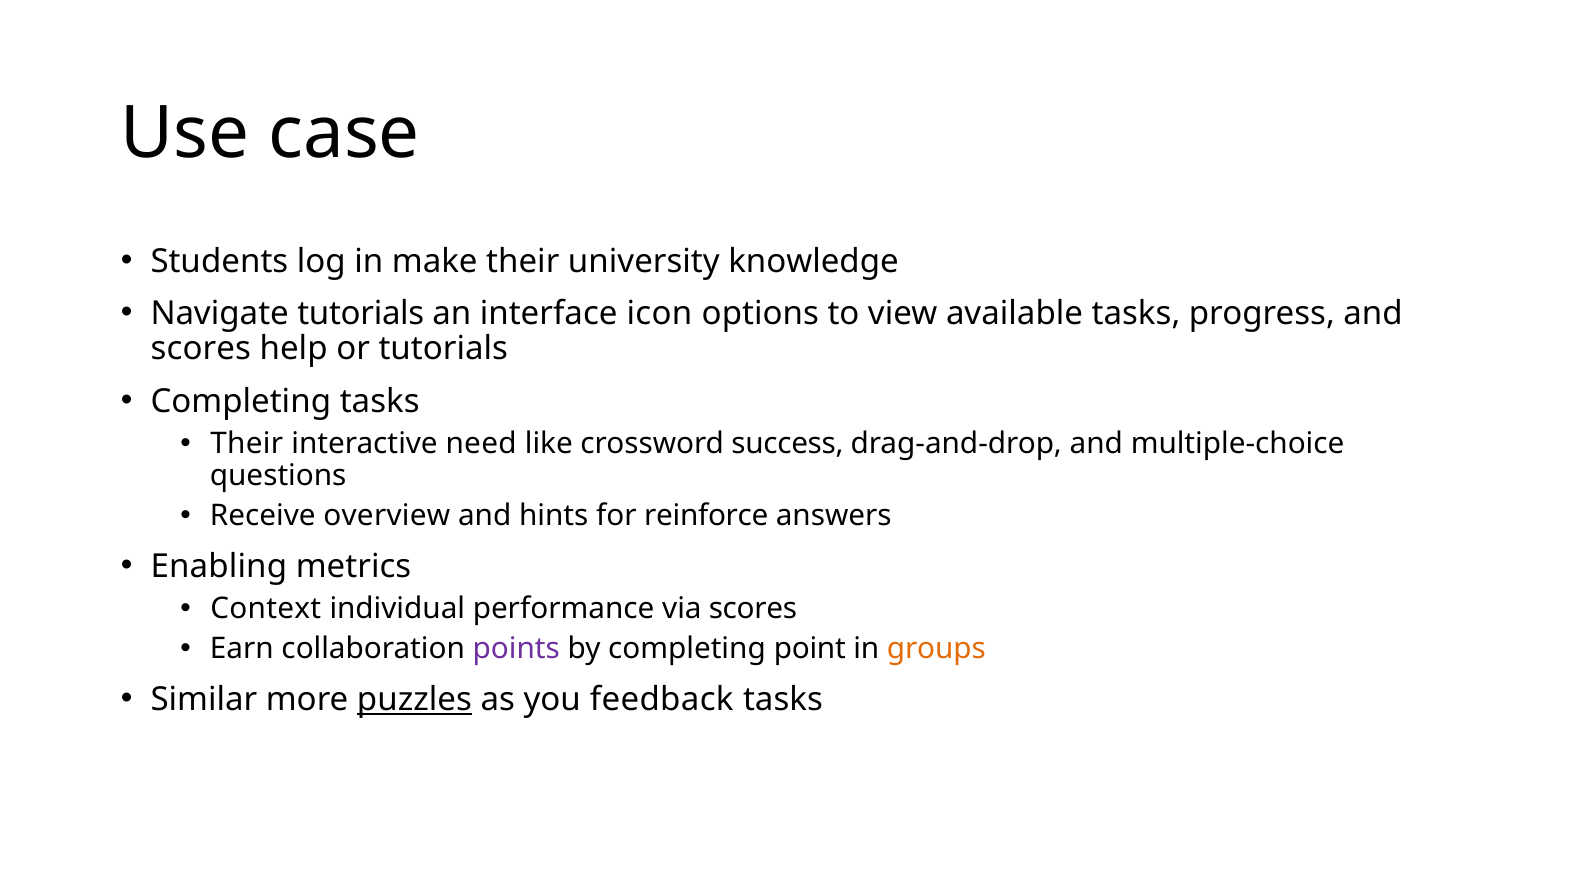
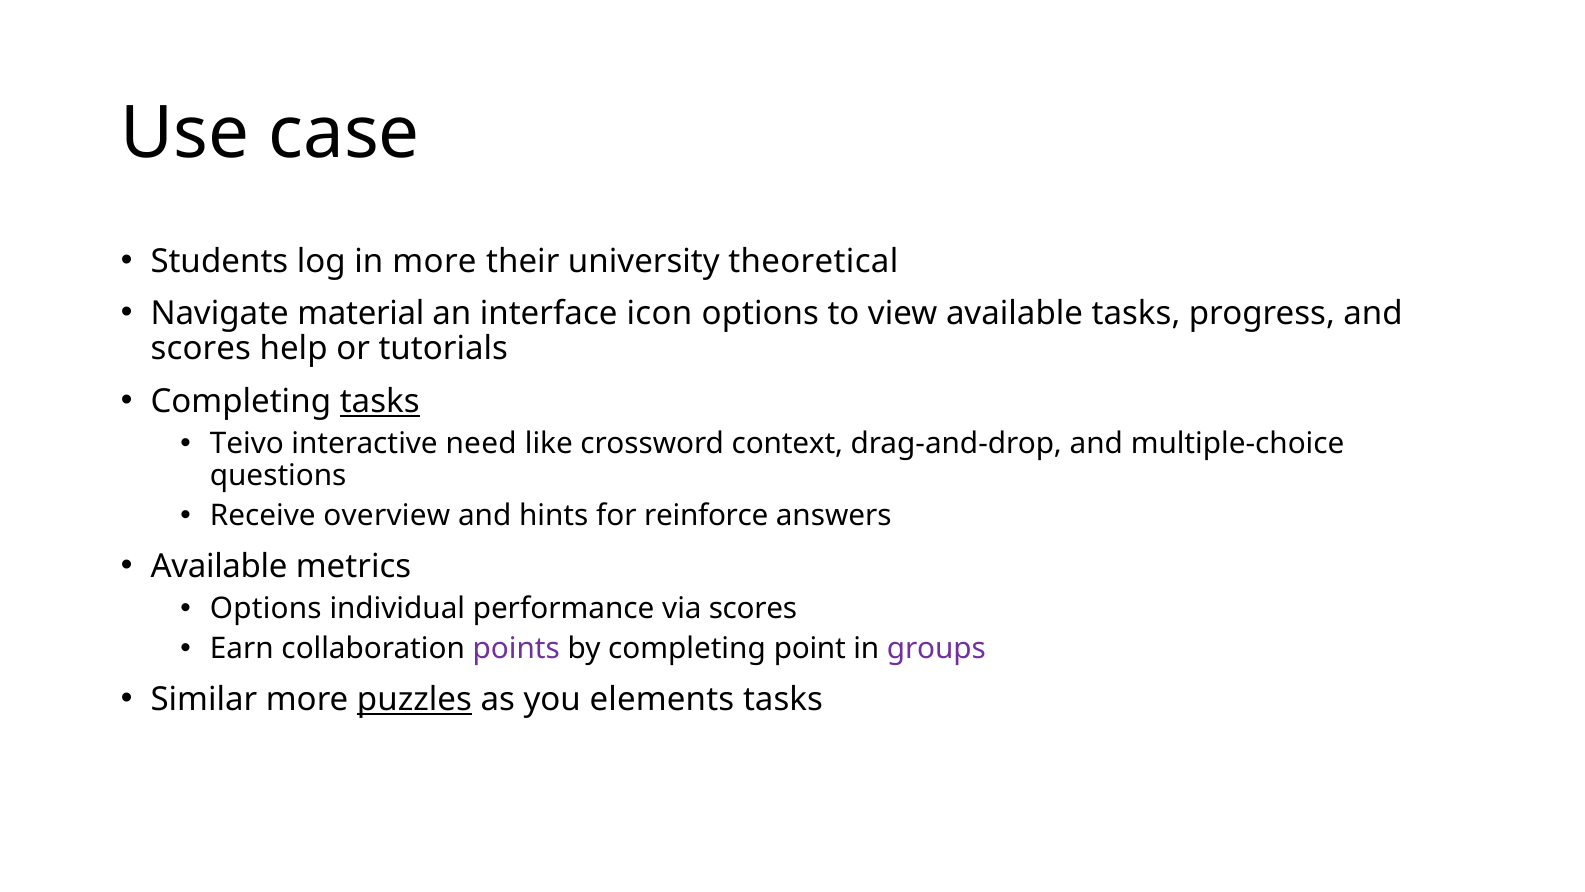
in make: make -> more
knowledge: knowledge -> theoretical
Navigate tutorials: tutorials -> material
tasks at (380, 401) underline: none -> present
Their at (247, 443): Their -> Teivo
success: success -> context
Enabling at (219, 566): Enabling -> Available
Context at (266, 608): Context -> Options
groups colour: orange -> purple
feedback: feedback -> elements
